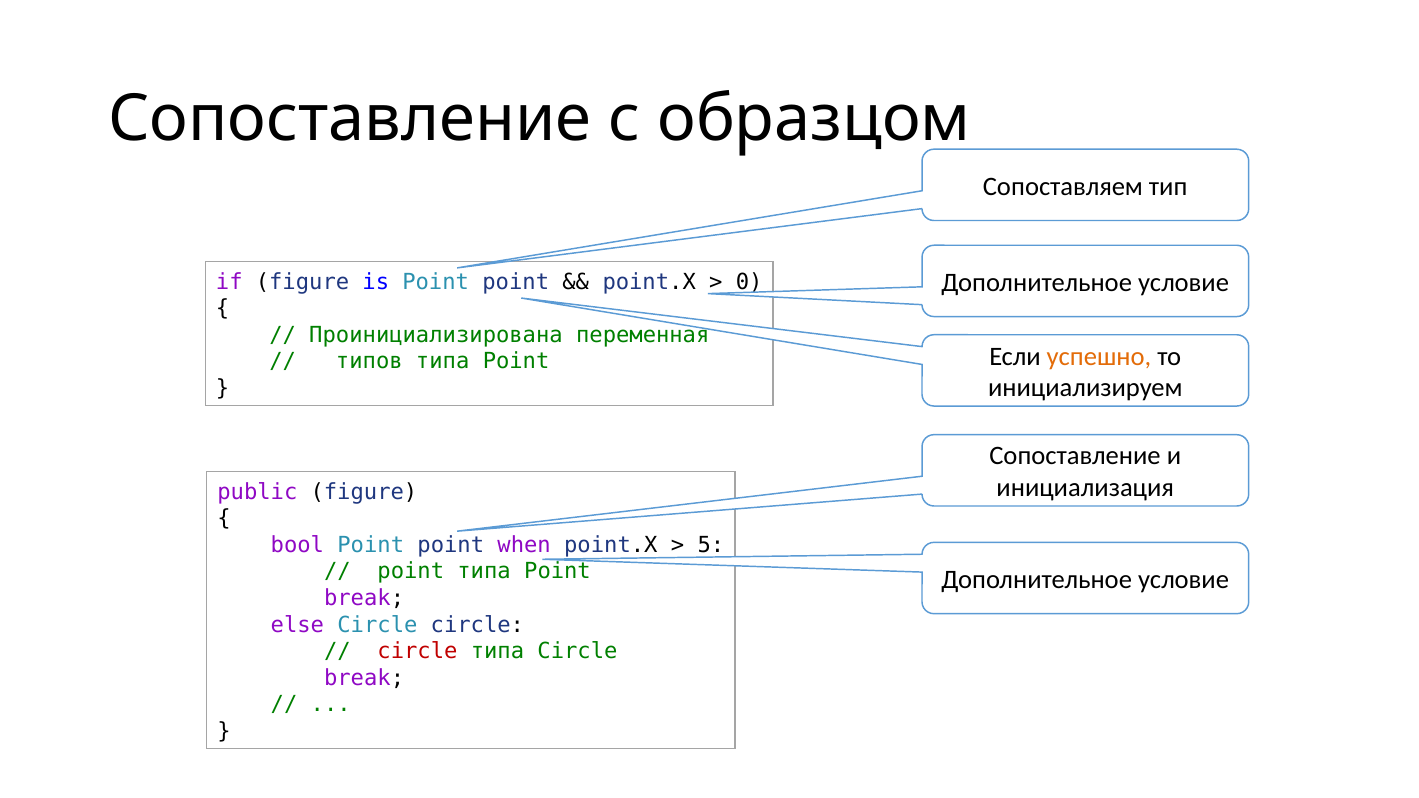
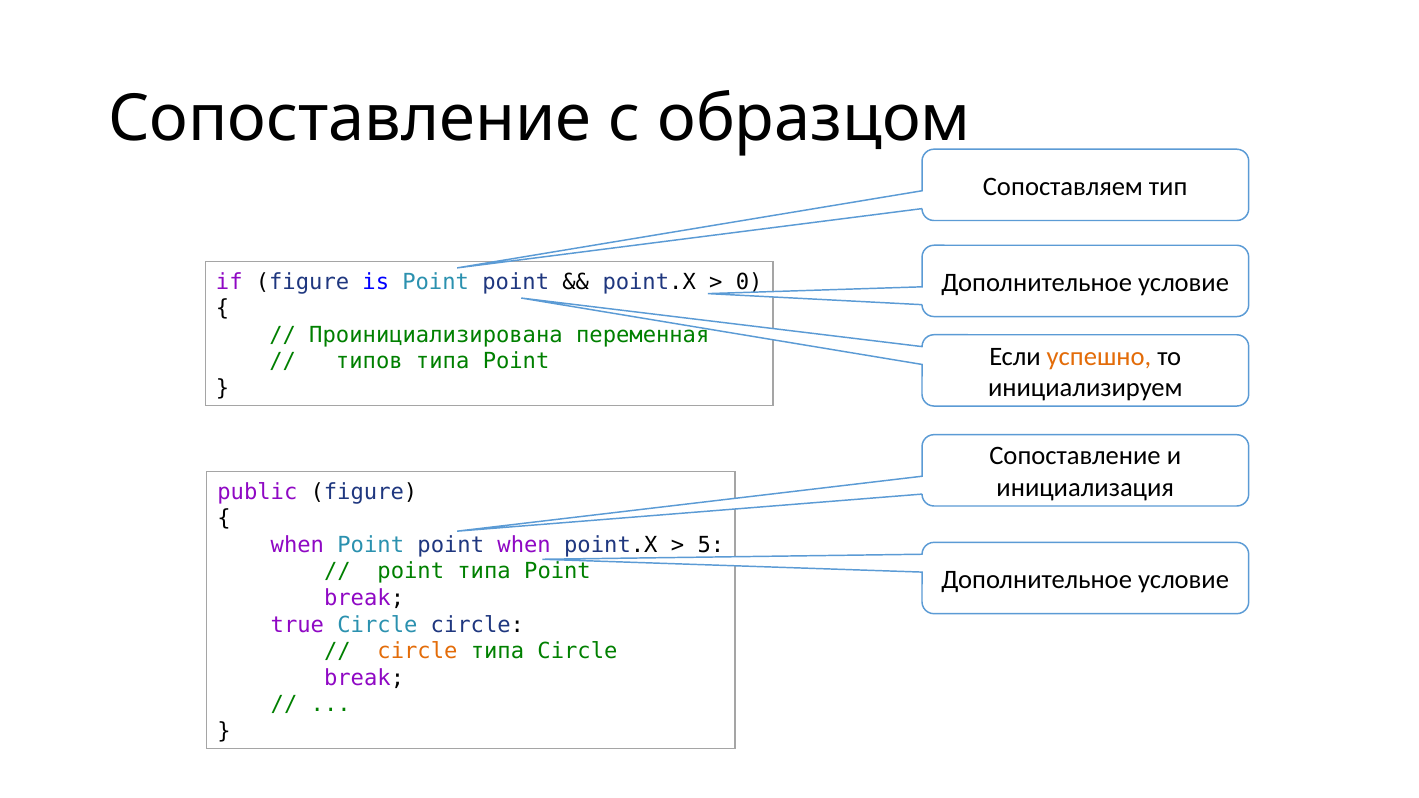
bool at (297, 545): bool -> when
else: else -> true
circle at (417, 652) colour: red -> orange
